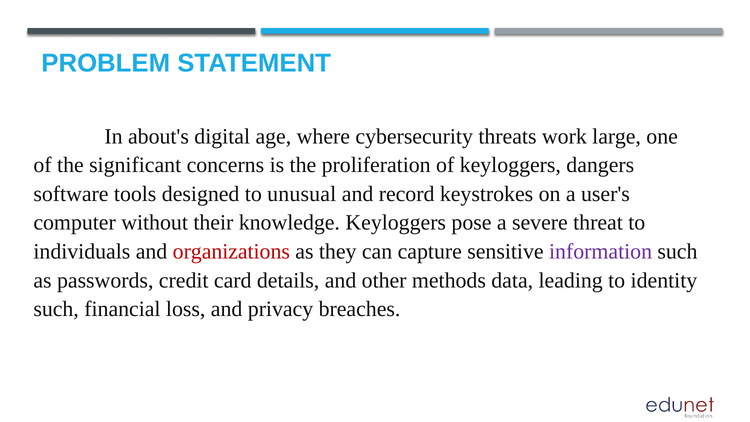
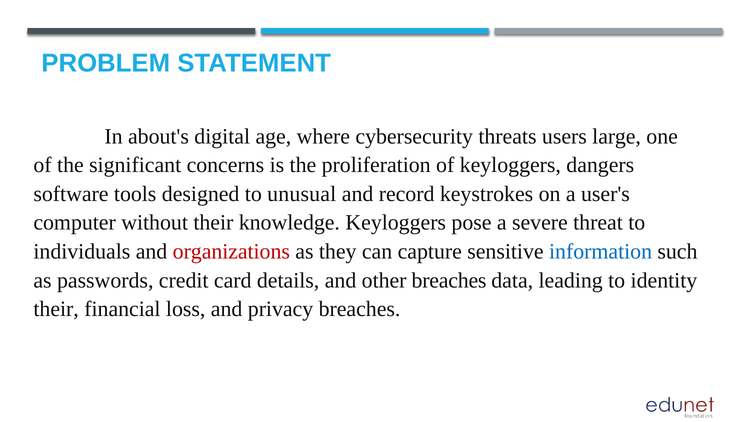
work: work -> users
information colour: purple -> blue
other methods: methods -> breaches
such at (56, 309): such -> their
